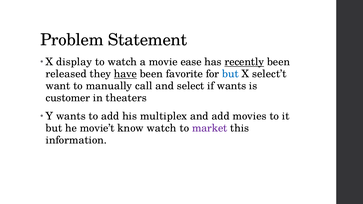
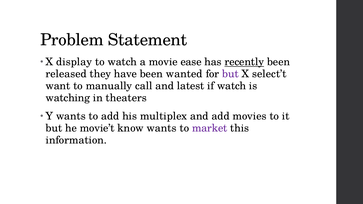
have underline: present -> none
favorite: favorite -> wanted
but at (230, 74) colour: blue -> purple
select: select -> latest
if wants: wants -> watch
customer: customer -> watching
know watch: watch -> wants
